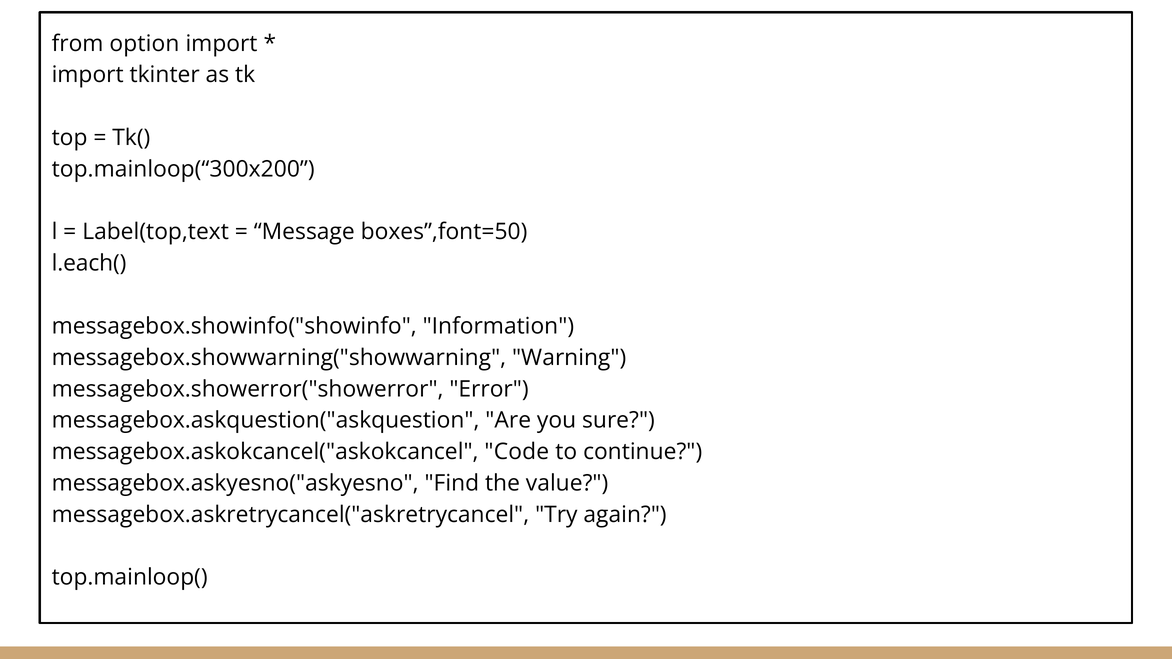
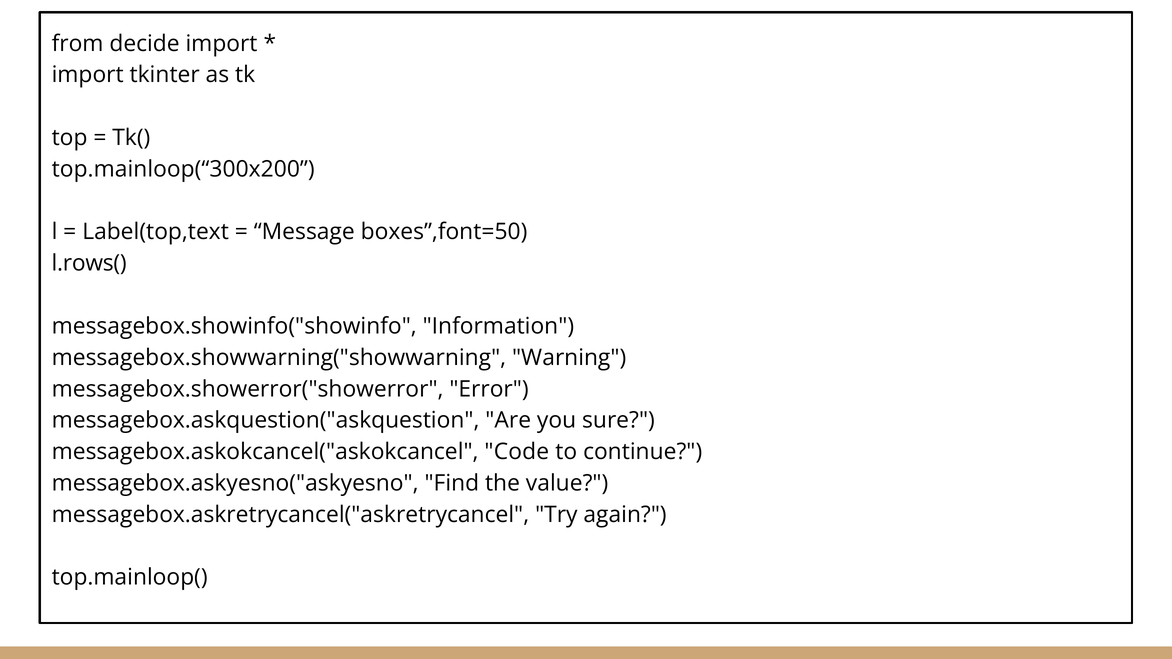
option: option -> decide
l.each(: l.each( -> l.rows(
